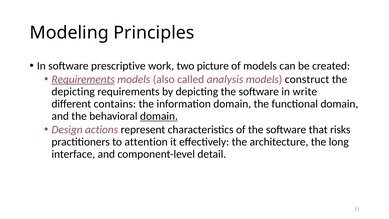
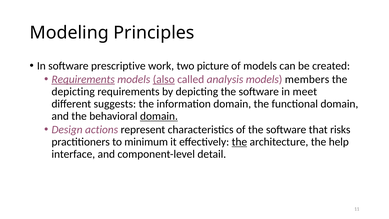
also underline: none -> present
construct: construct -> members
write: write -> meet
contains: contains -> suggests
attention: attention -> minimum
the at (239, 142) underline: none -> present
long: long -> help
